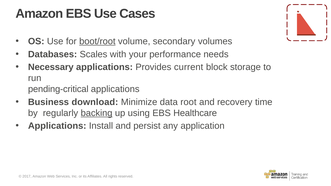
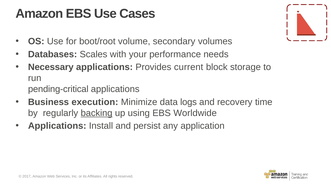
boot/root underline: present -> none
download: download -> execution
root: root -> logs
Healthcare: Healthcare -> Worldwide
